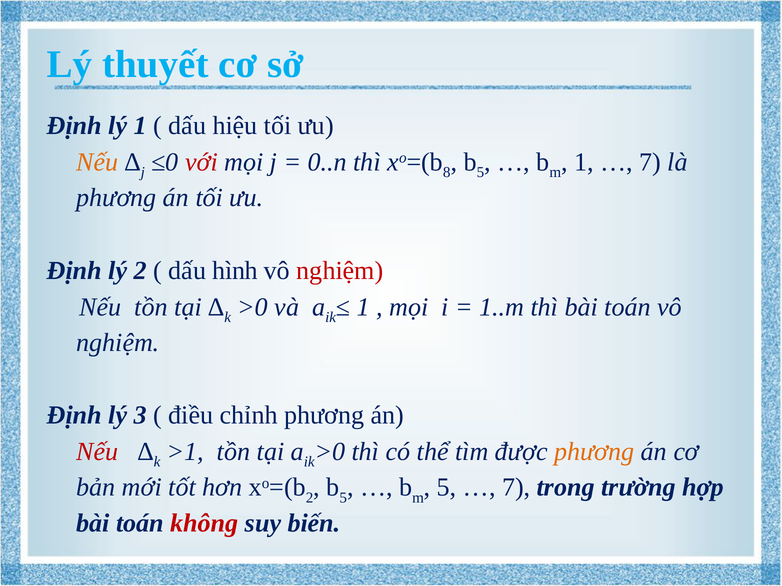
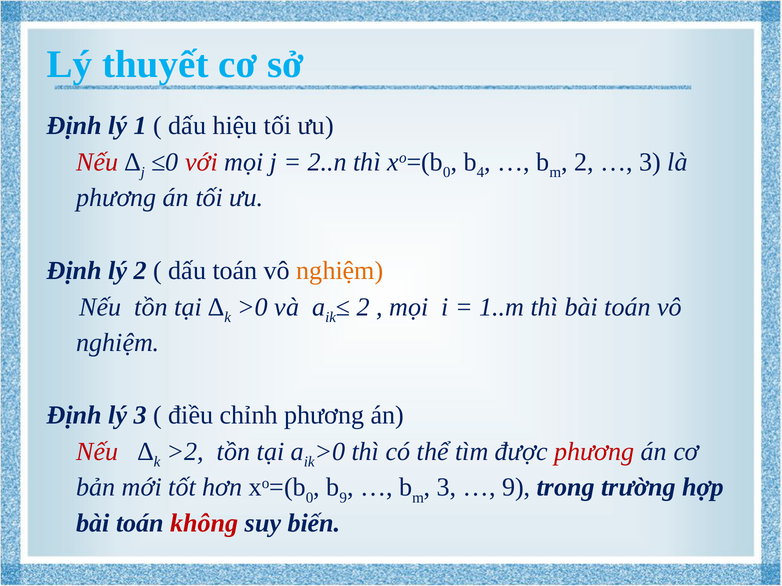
Nếu at (97, 162) colour: orange -> red
0..n: 0..n -> 2..n
8 at (447, 172): 8 -> 0
5 at (480, 172): 5 -> 4
1 at (584, 162): 1 -> 2
7 at (650, 162): 7 -> 3
dấu hình: hình -> toán
nghiệm at (340, 271) colour: red -> orange
1 at (363, 307): 1 -> 2
>1: >1 -> >2
phương at (594, 452) colour: orange -> red
2 at (310, 498): 2 -> 0
5 at (343, 498): 5 -> 9
5 at (447, 488): 5 -> 3
7 at (516, 488): 7 -> 9
